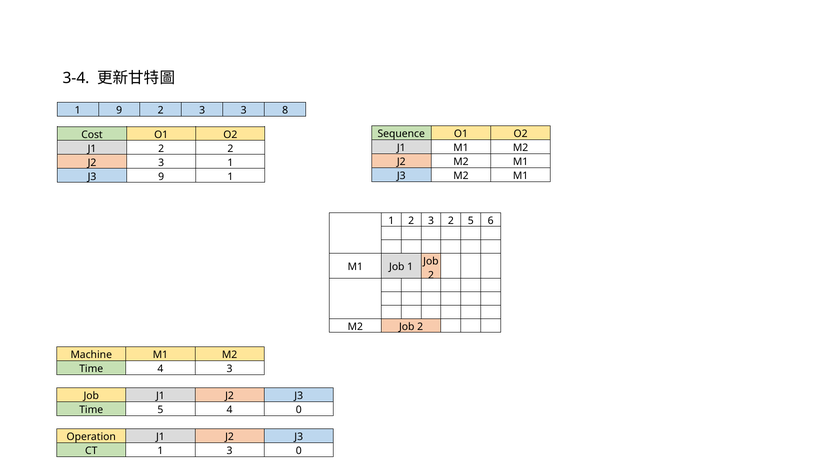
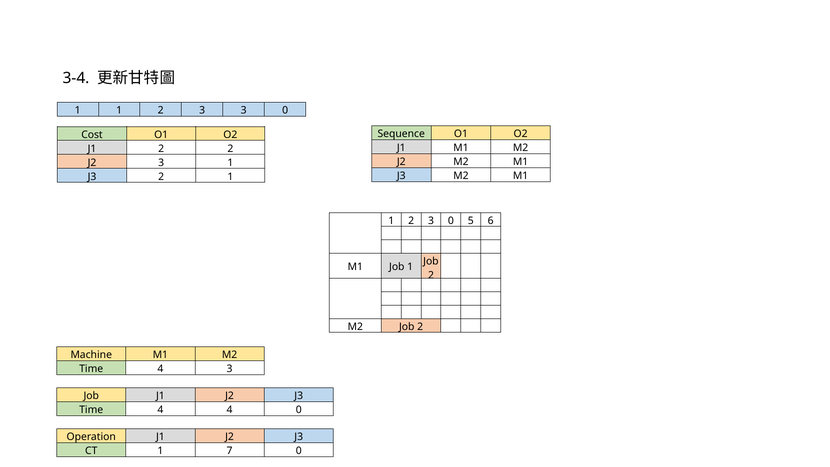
1 9: 9 -> 1
3 3 8: 8 -> 0
J3 9: 9 -> 2
2 3 2: 2 -> 0
5 at (160, 410): 5 -> 4
1 3: 3 -> 7
